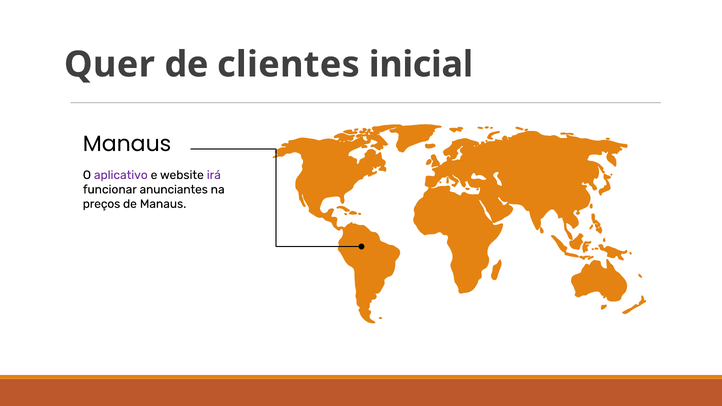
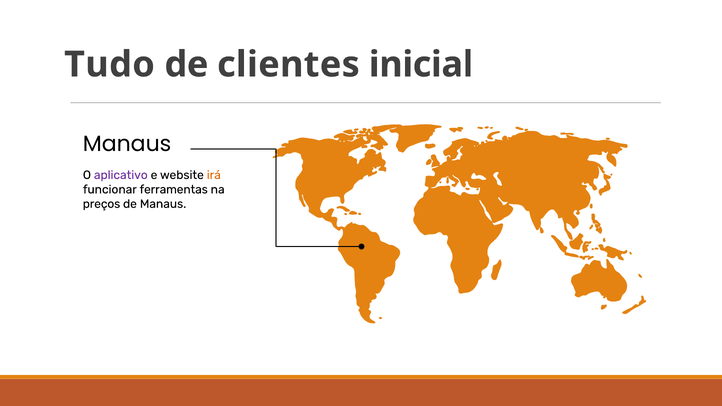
Quer: Quer -> Tudo
irá colour: purple -> orange
anunciantes: anunciantes -> ferramentas
